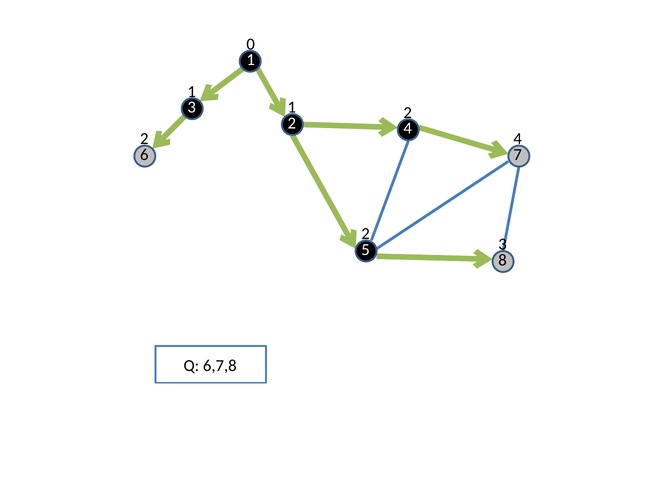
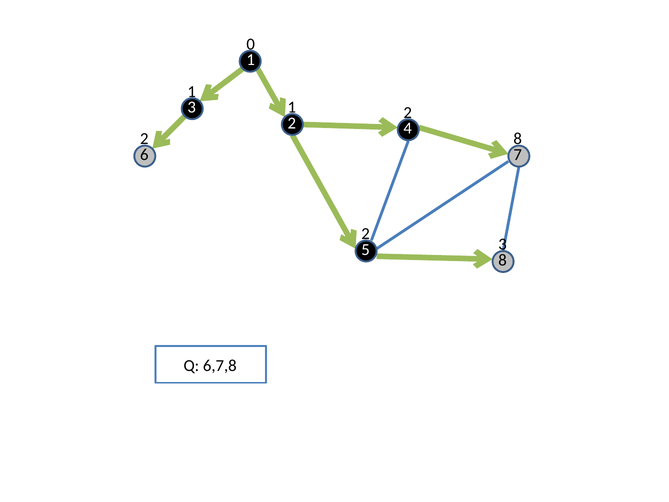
2 4: 4 -> 8
